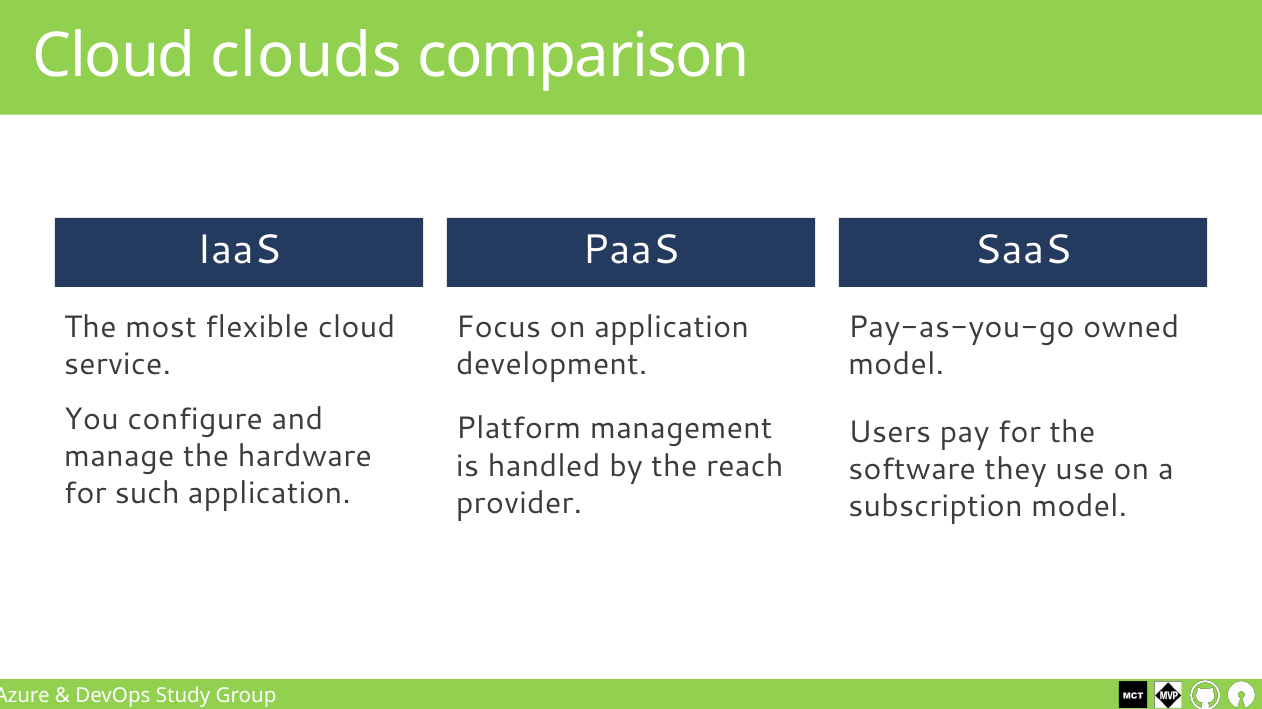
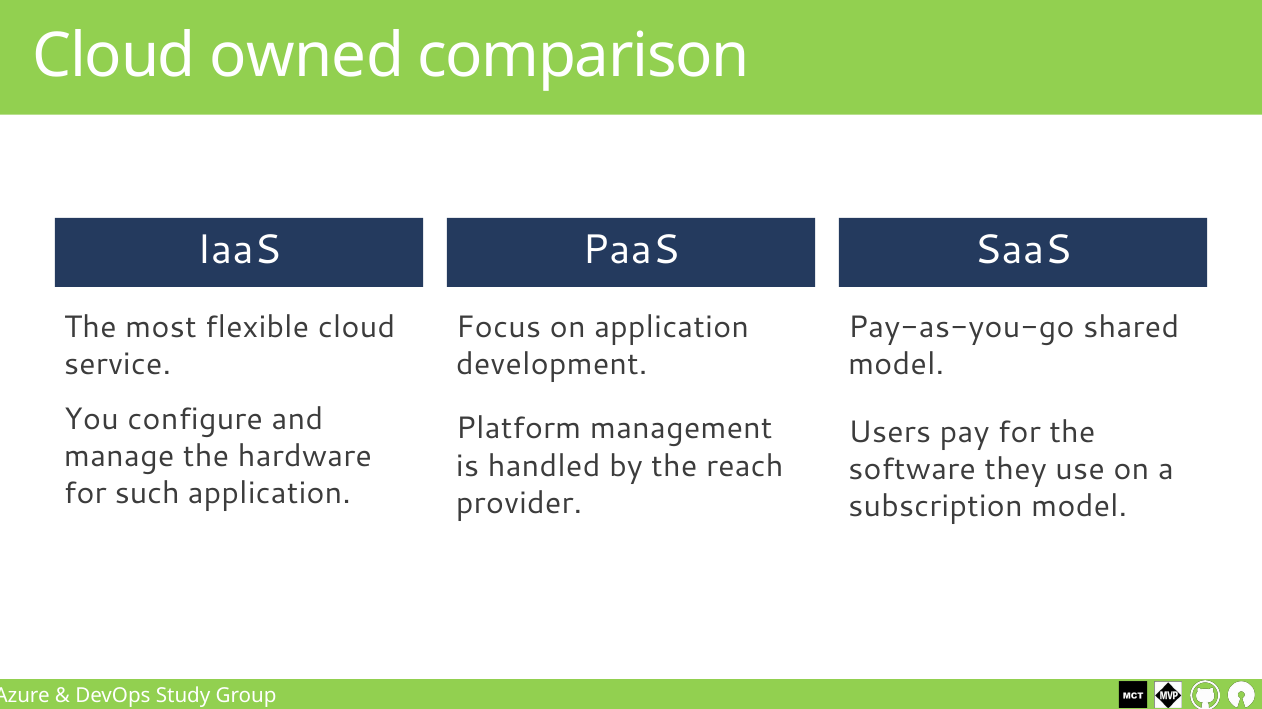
clouds: clouds -> owned
owned: owned -> shared
